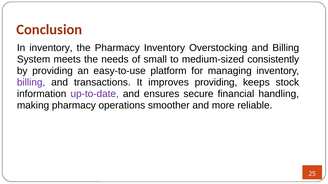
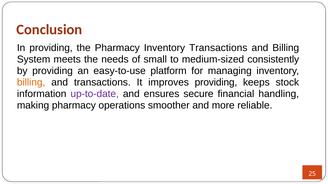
In inventory: inventory -> providing
Inventory Overstocking: Overstocking -> Transactions
billing at (31, 83) colour: purple -> orange
